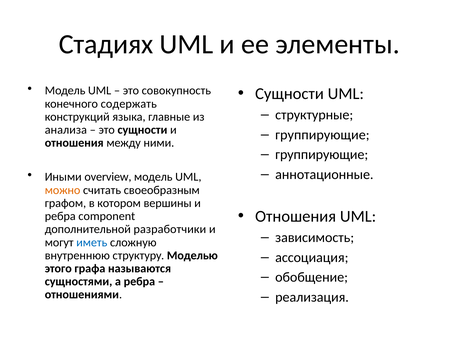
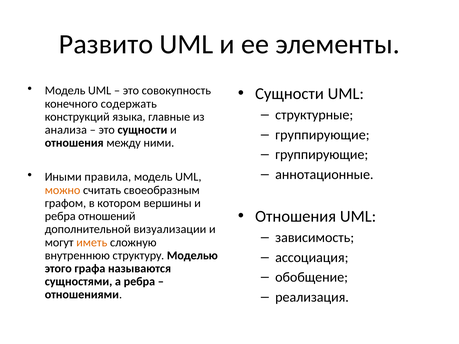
Стадиях: Стадиях -> Развито
overview: overview -> правила
component: component -> отношений
разработчики: разработчики -> визуализации
иметь colour: blue -> orange
